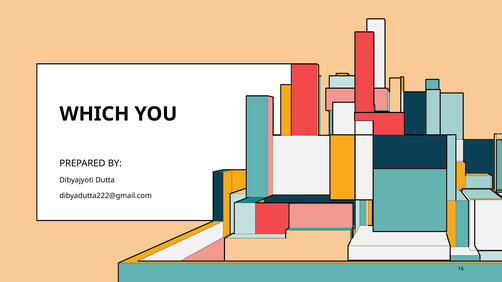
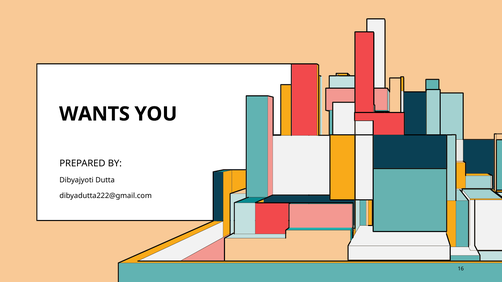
WHICH: WHICH -> WANTS
